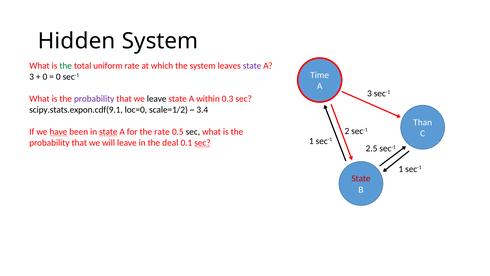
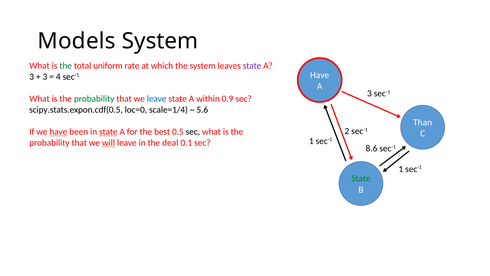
Hidden: Hidden -> Models
Time at (320, 75): Time -> Have
0 at (45, 77): 0 -> 3
0 at (58, 77): 0 -> 4
probability at (94, 99) colour: purple -> green
leave at (157, 99) colour: black -> blue
0.3: 0.3 -> 0.9
scipy.stats.expon.cdf(9.1: scipy.stats.expon.cdf(9.1 -> scipy.stats.expon.cdf(0.5
scale=1/2: scale=1/2 -> scale=1/4
3.4: 3.4 -> 5.6
the rate: rate -> best
will underline: none -> present
sec at (202, 143) underline: present -> none
2.5: 2.5 -> 8.6
State at (361, 178) colour: red -> green
